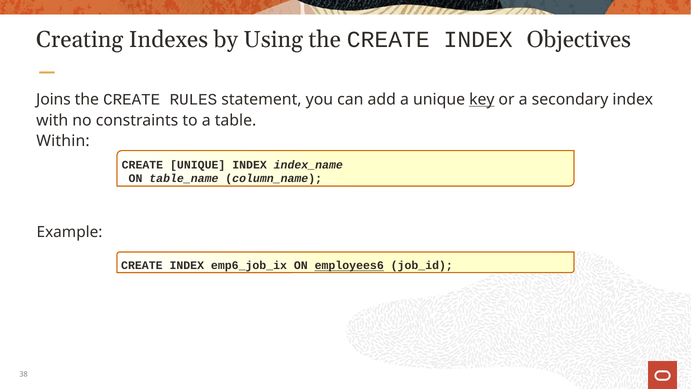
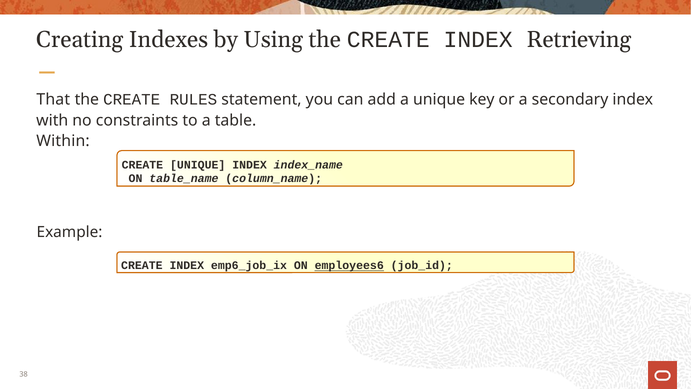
Objectives: Objectives -> Retrieving
Joins: Joins -> That
key underline: present -> none
